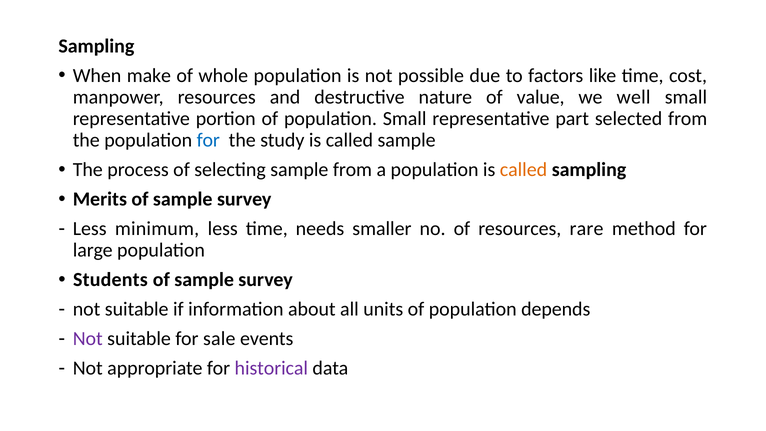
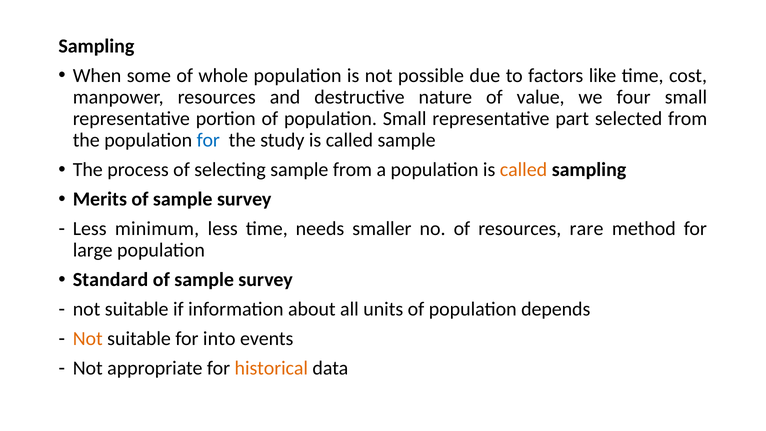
make: make -> some
well: well -> four
Students: Students -> Standard
Not at (88, 339) colour: purple -> orange
sale: sale -> into
historical colour: purple -> orange
